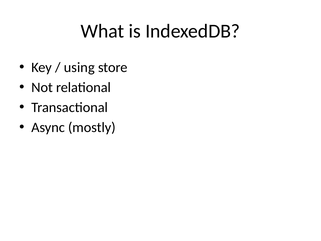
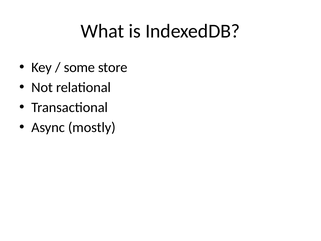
using: using -> some
